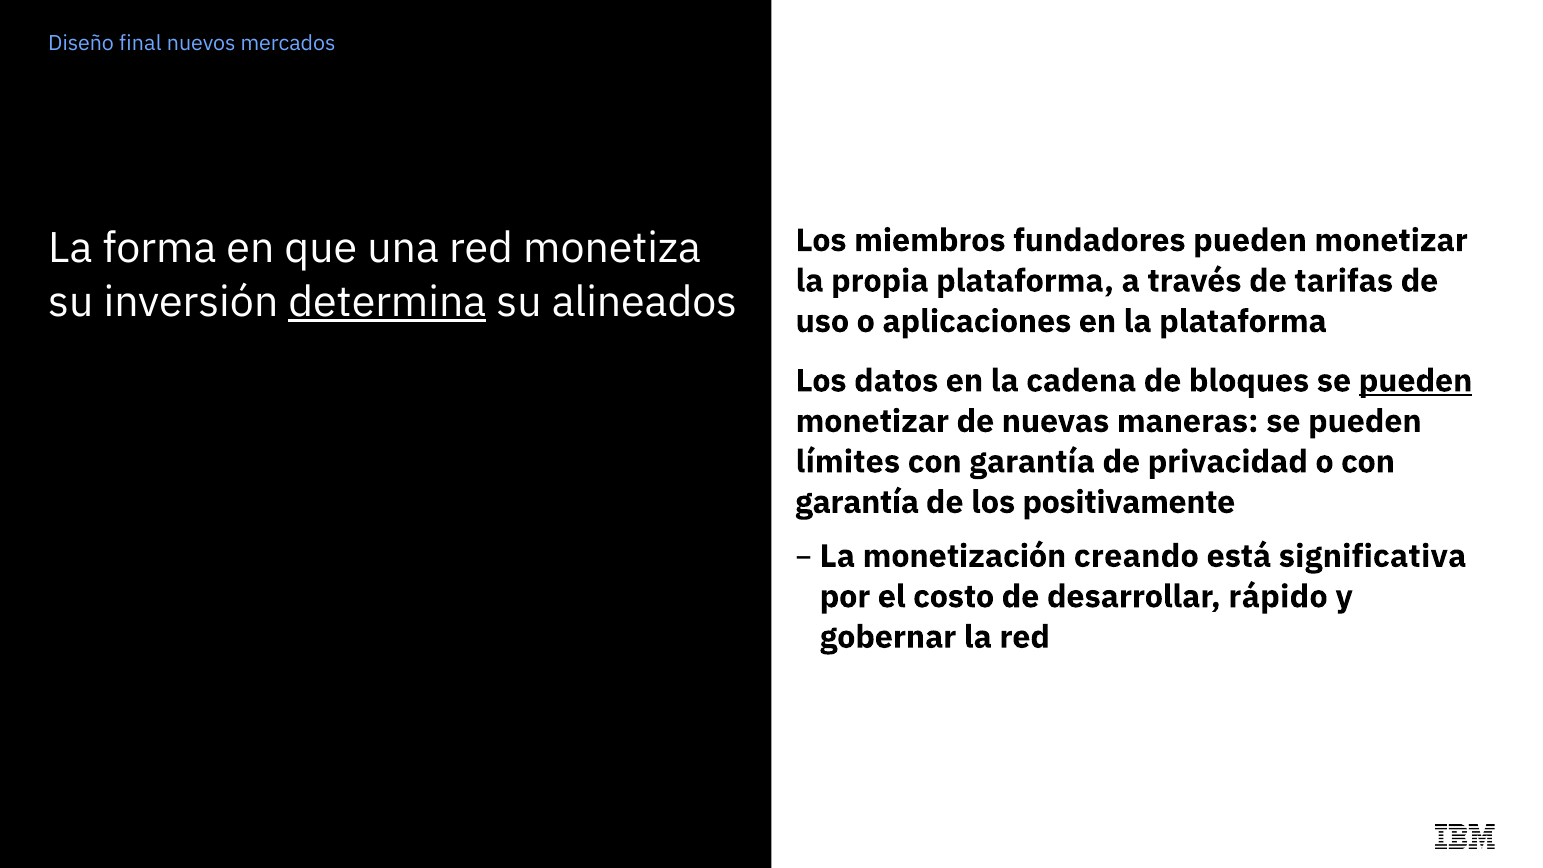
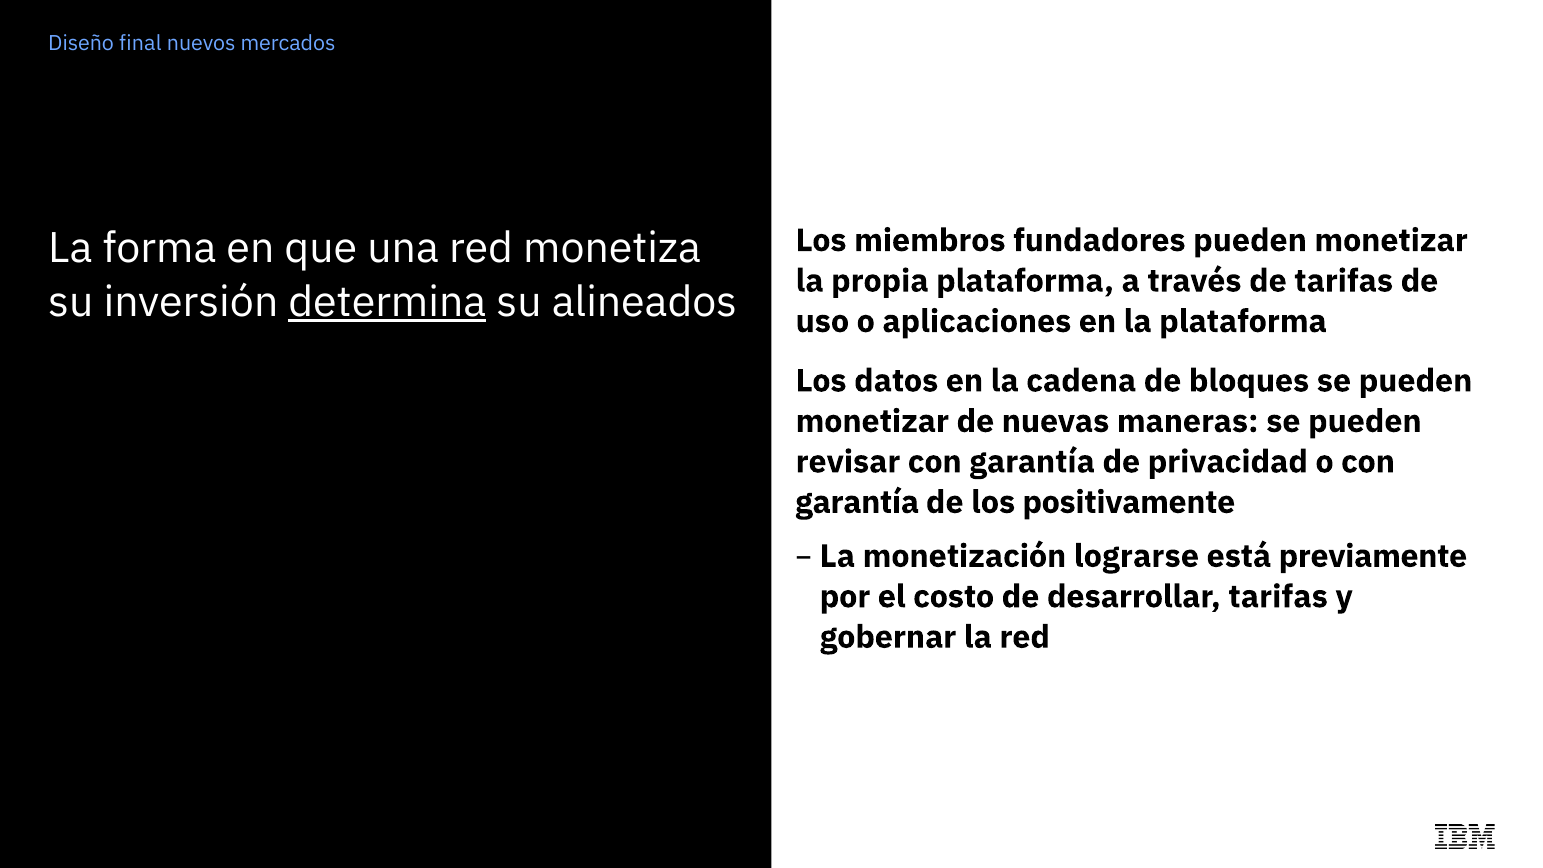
pueden at (1416, 381) underline: present -> none
límites: límites -> revisar
creando: creando -> lograrse
significativa: significativa -> previamente
desarrollar rápido: rápido -> tarifas
